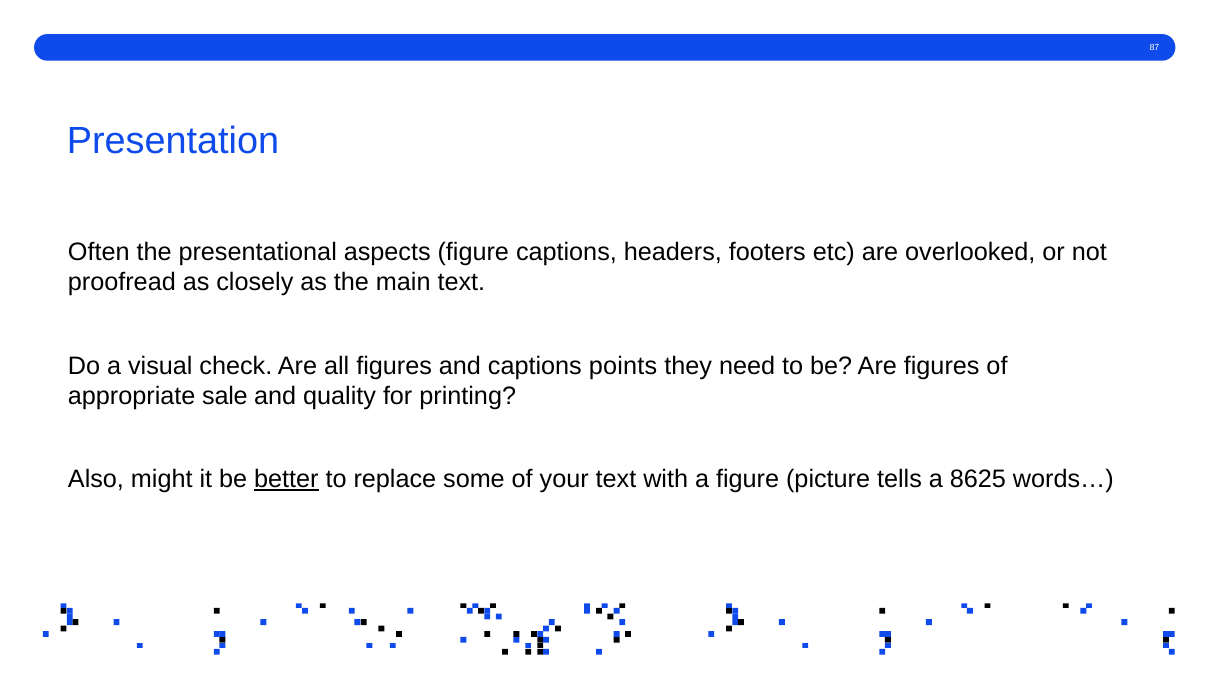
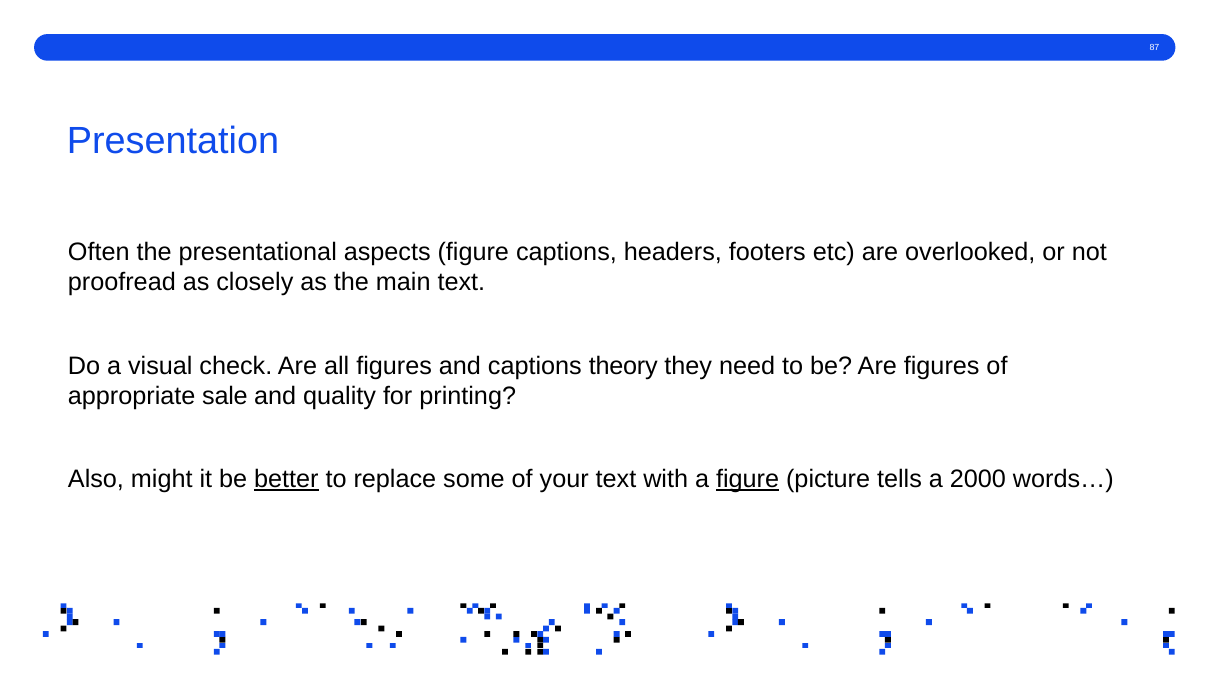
points: points -> theory
figure at (748, 479) underline: none -> present
8625: 8625 -> 2000
